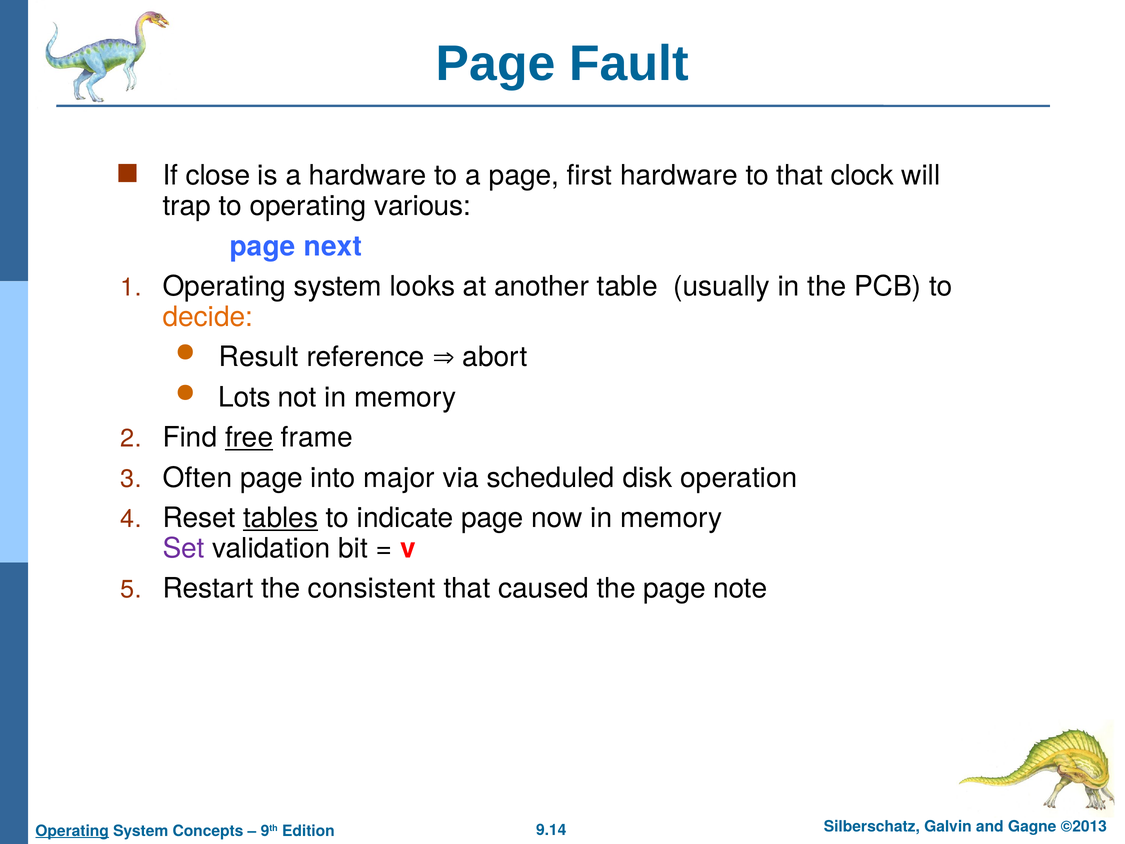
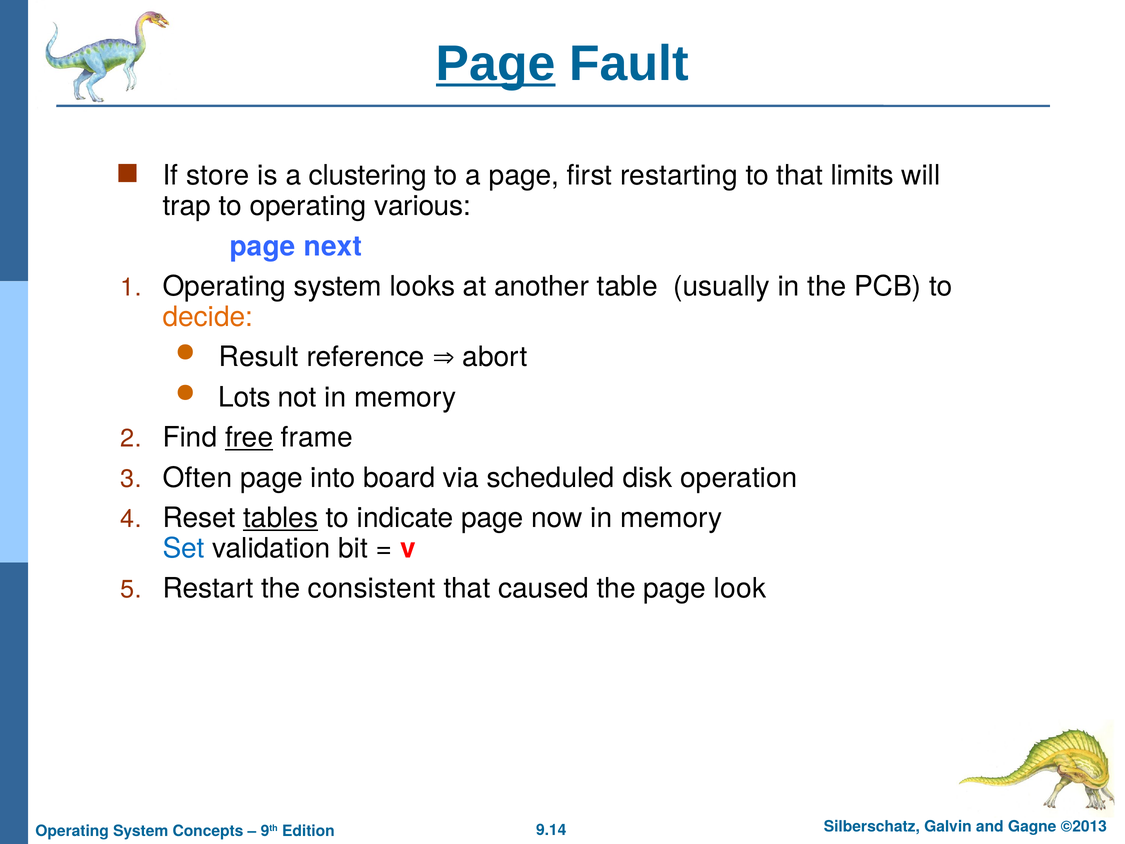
Page at (496, 64) underline: none -> present
close: close -> store
a hardware: hardware -> clustering
first hardware: hardware -> restarting
clock: clock -> limits
major: major -> board
Set colour: purple -> blue
note: note -> look
Operating at (72, 831) underline: present -> none
